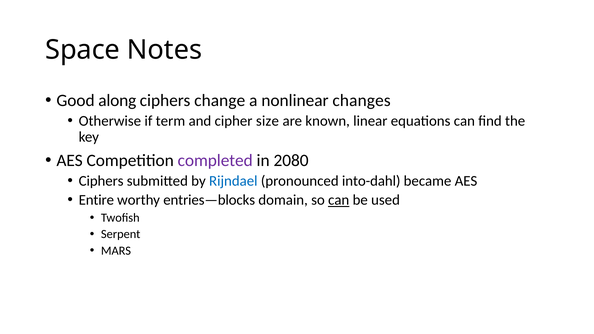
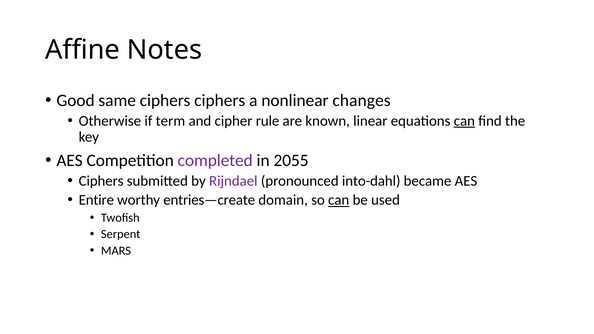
Space: Space -> Affine
along: along -> same
ciphers change: change -> ciphers
size: size -> rule
can at (464, 121) underline: none -> present
2080: 2080 -> 2055
Rijndael colour: blue -> purple
entries—blocks: entries—blocks -> entries—create
